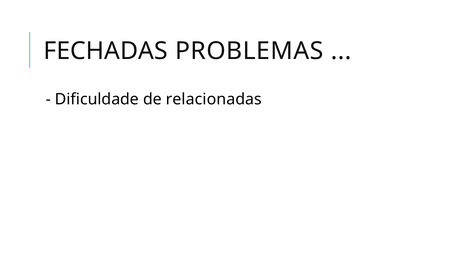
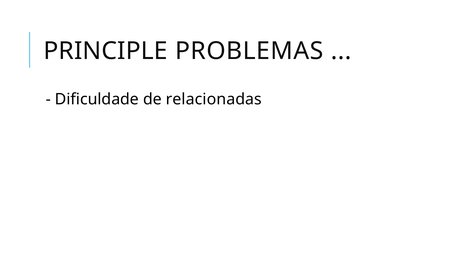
FECHADAS: FECHADAS -> PRINCIPLE
